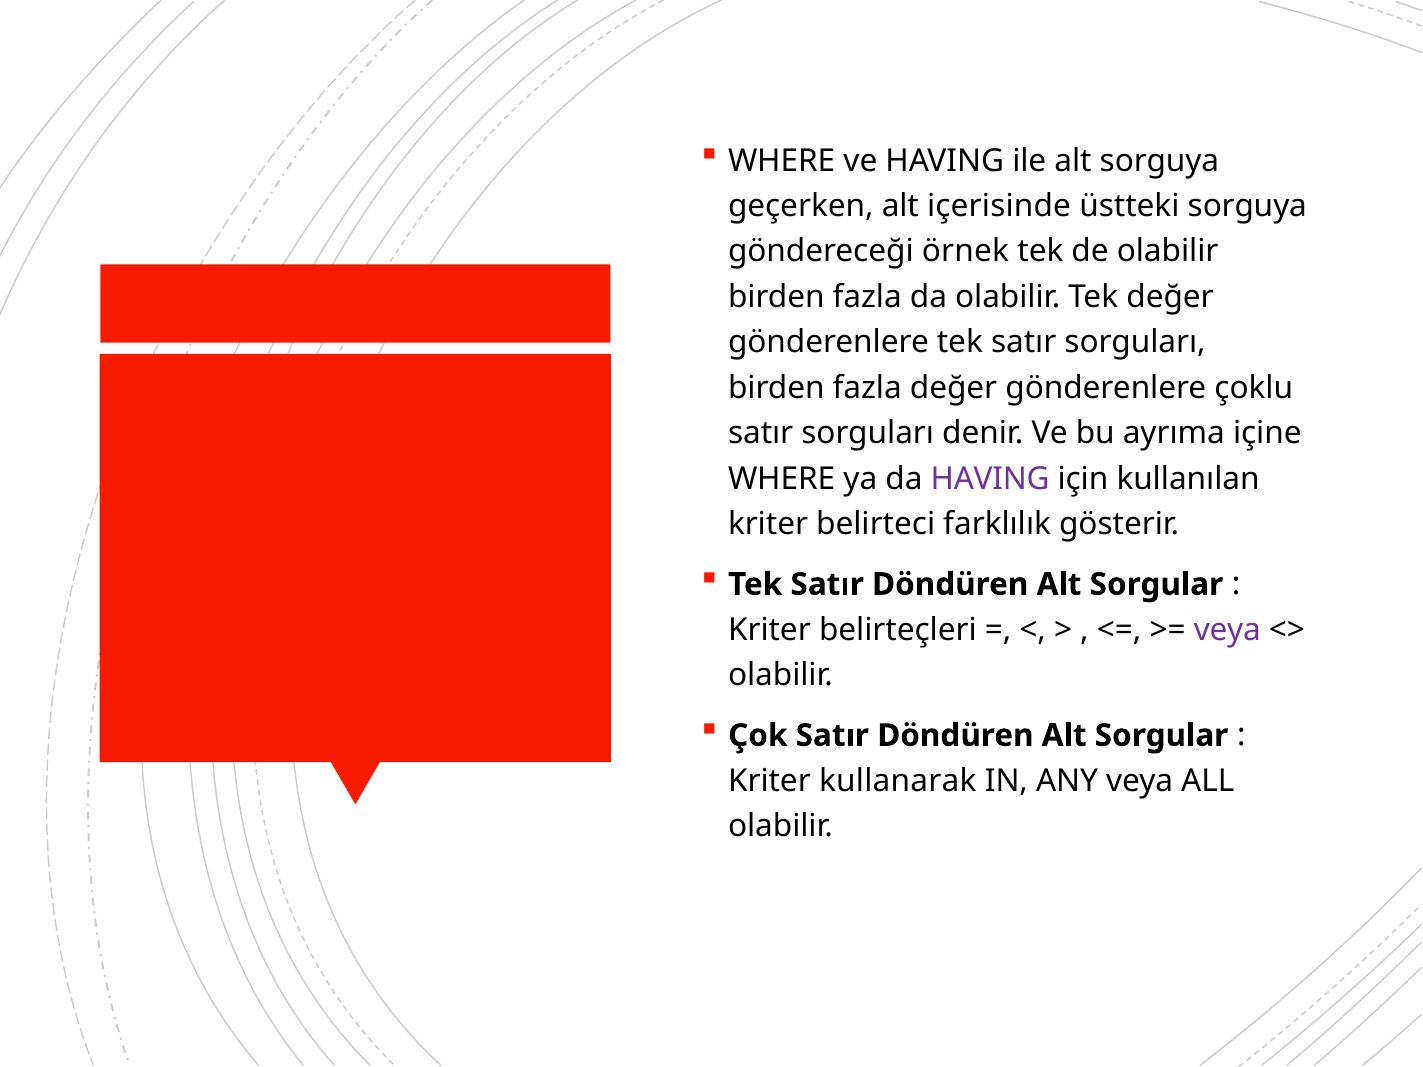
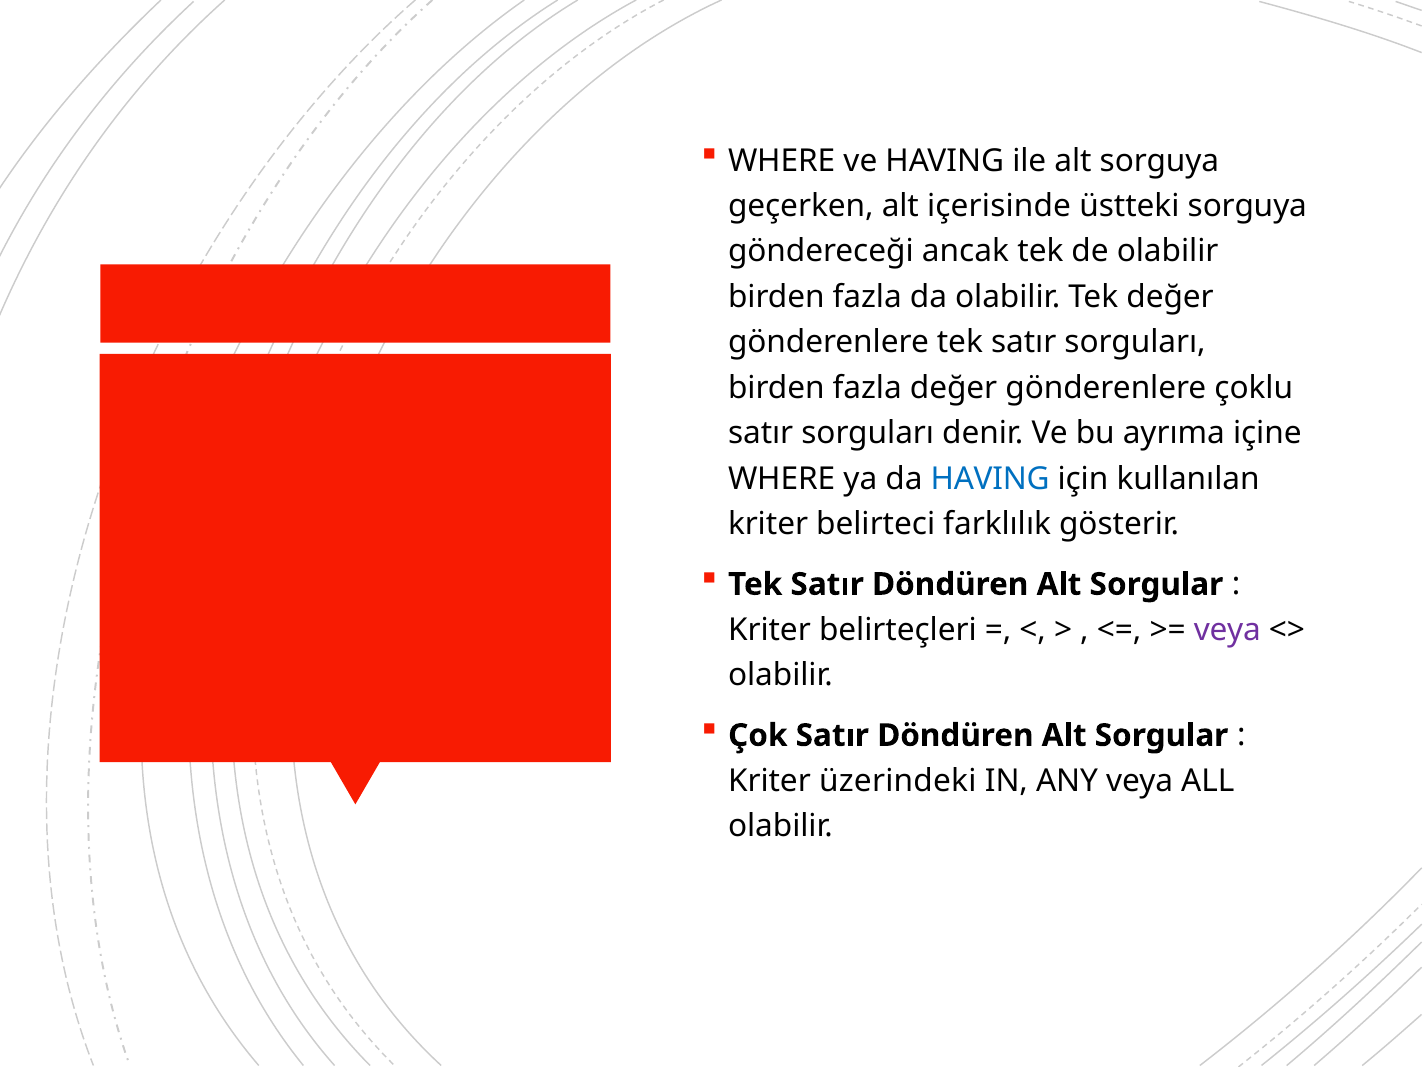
örnek: örnek -> ancak
HAVING at (990, 479) colour: purple -> blue
kullanarak: kullanarak -> üzerindeki
